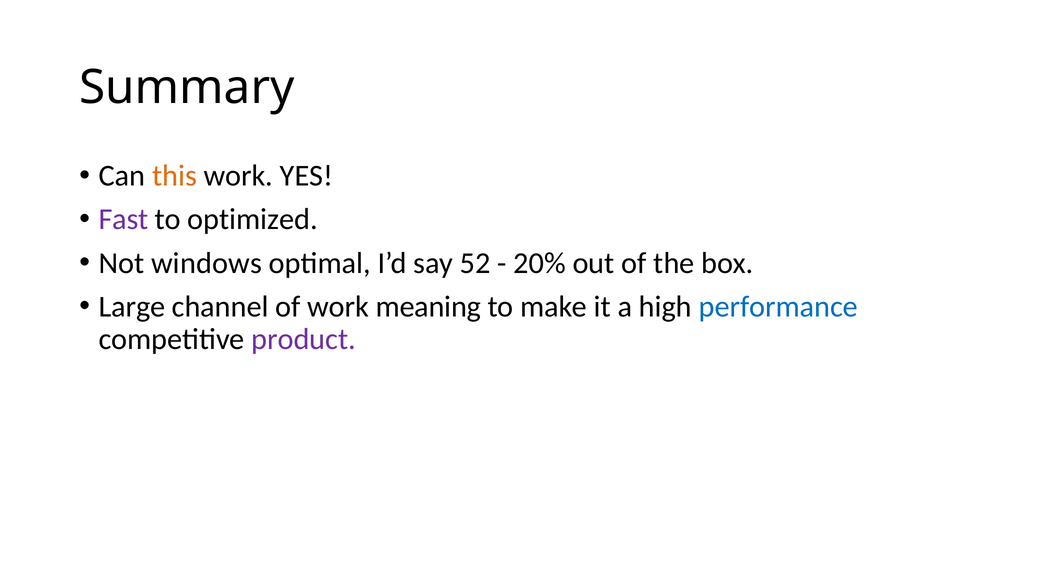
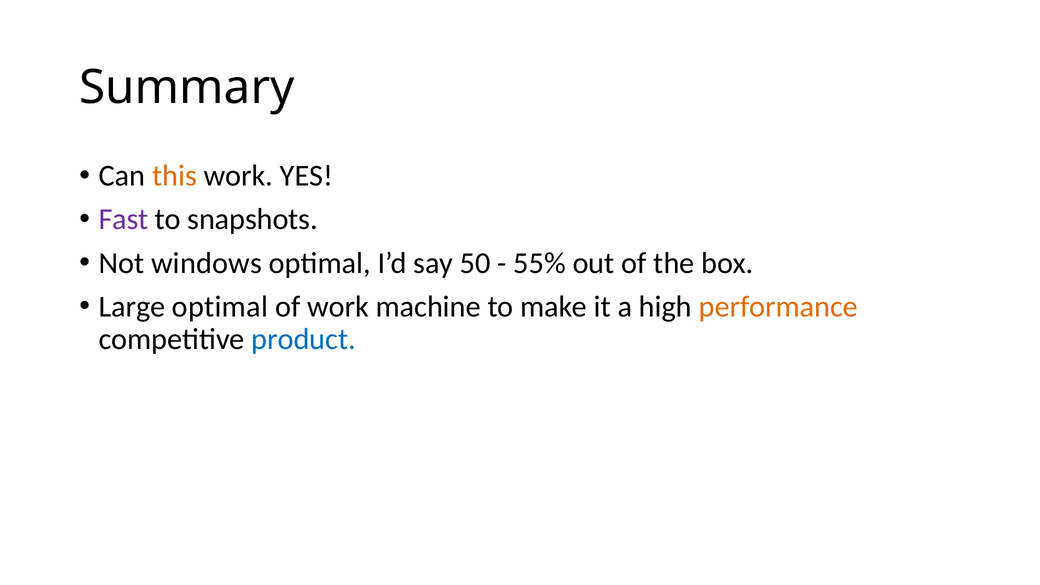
optimized: optimized -> snapshots
52: 52 -> 50
20%: 20% -> 55%
Large channel: channel -> optimal
meaning: meaning -> machine
performance colour: blue -> orange
product colour: purple -> blue
